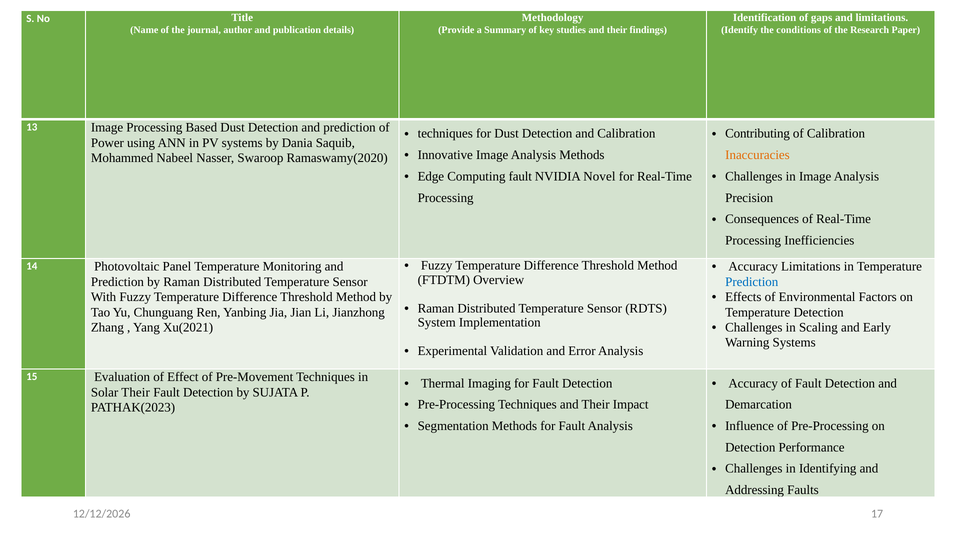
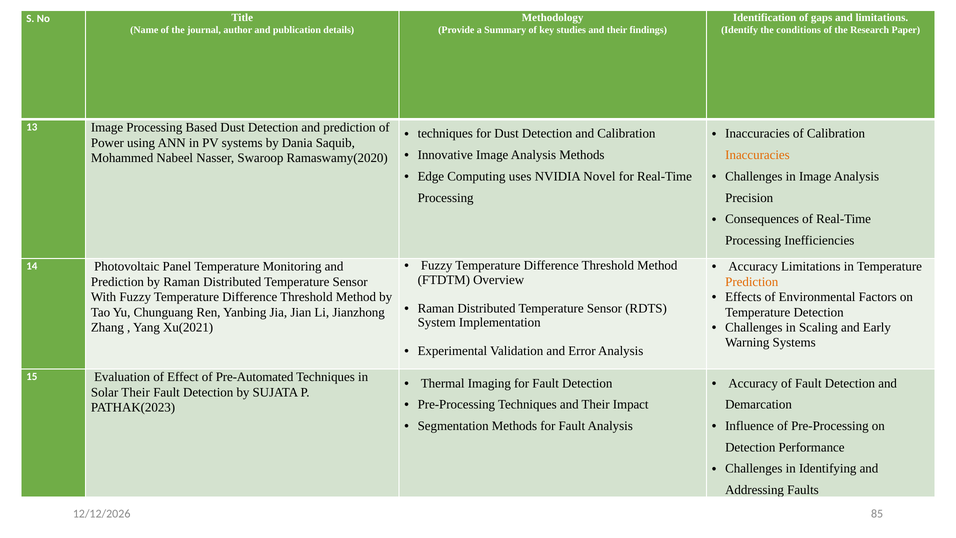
Contributing at (758, 134): Contributing -> Inaccuracies
Computing fault: fault -> uses
Prediction at (752, 282) colour: blue -> orange
Pre-Movement: Pre-Movement -> Pre-Automated
17: 17 -> 85
